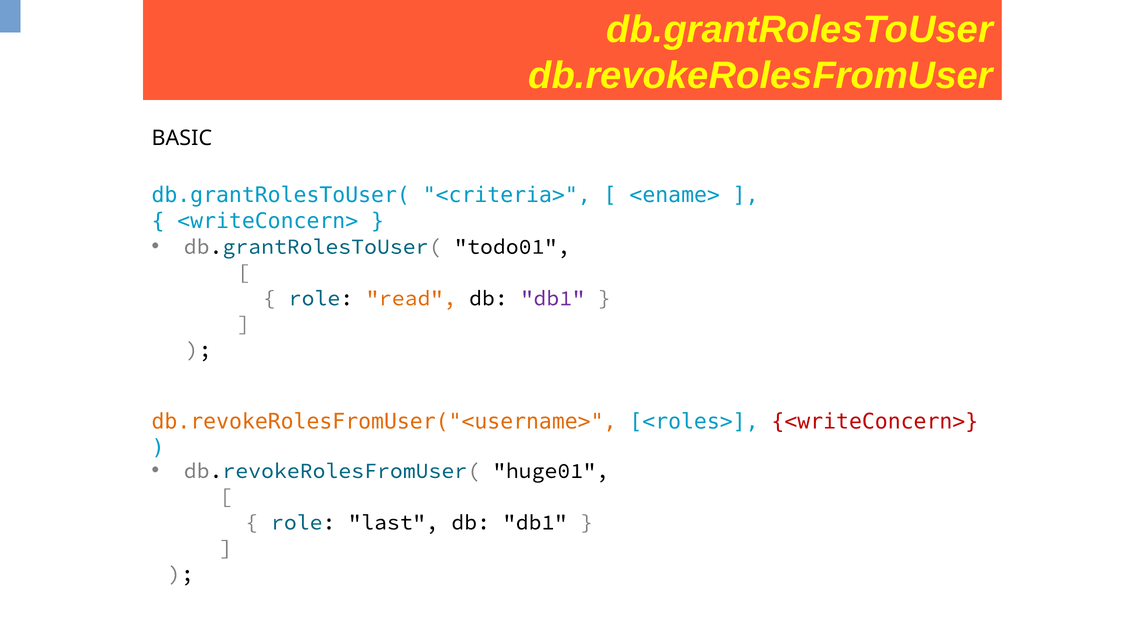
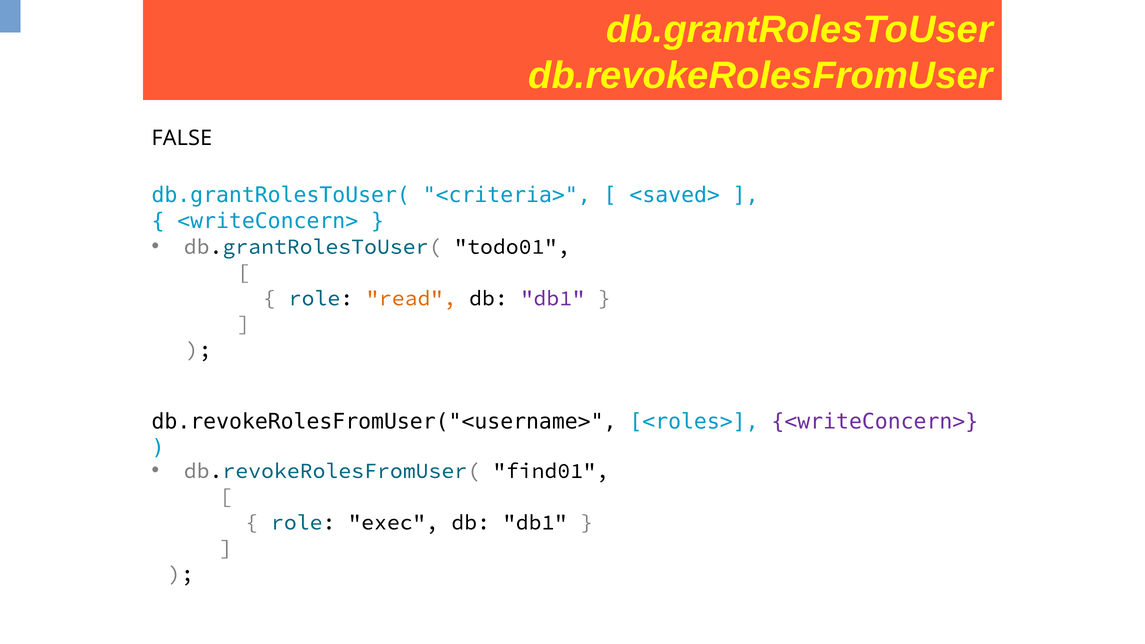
BASIC: BASIC -> FALSE
<ename>: <ename> -> <saved>
db.revokeRolesFromUser("<username> colour: orange -> black
<writeConcern> at (875, 422) colour: red -> purple
huge01: huge01 -> find01
last: last -> exec
